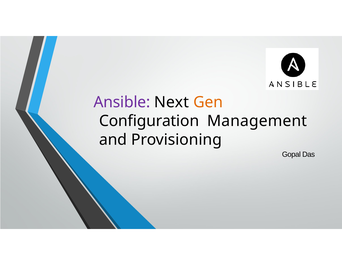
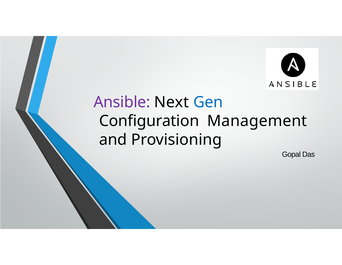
Gen colour: orange -> blue
